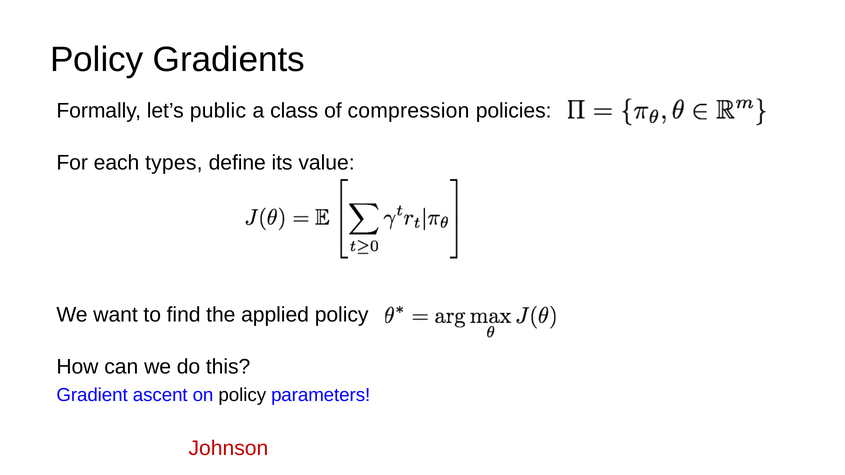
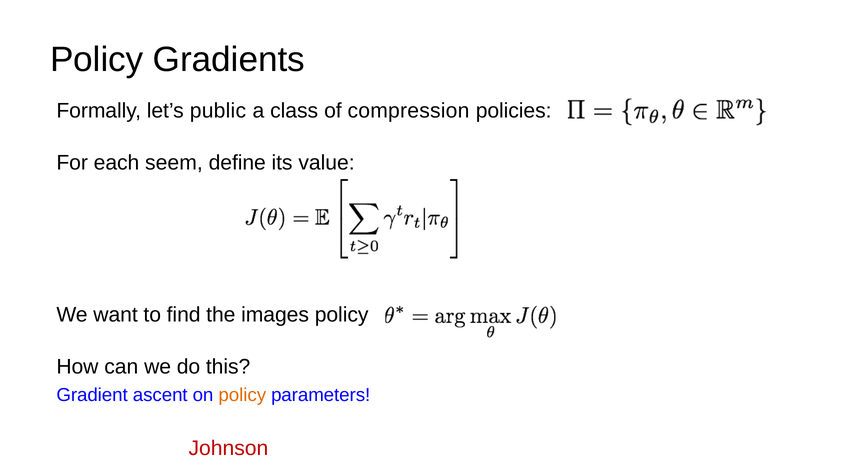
types: types -> seem
applied: applied -> images
policy at (242, 395) colour: black -> orange
